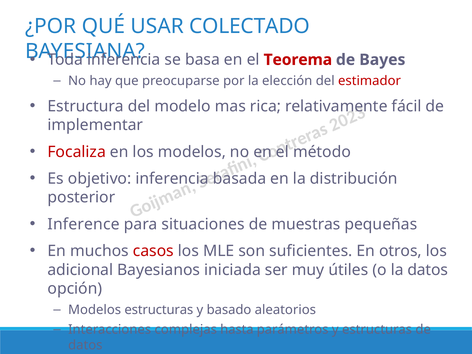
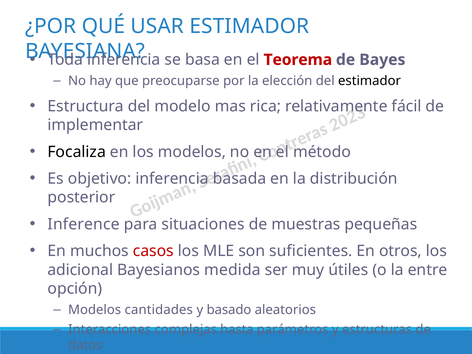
USAR COLECTADO: COLECTADO -> ESTIMADOR
estimador at (370, 81) colour: red -> black
Focaliza colour: red -> black
iniciada: iniciada -> medida
la datos: datos -> entre
Modelos estructuras: estructuras -> cantidades
